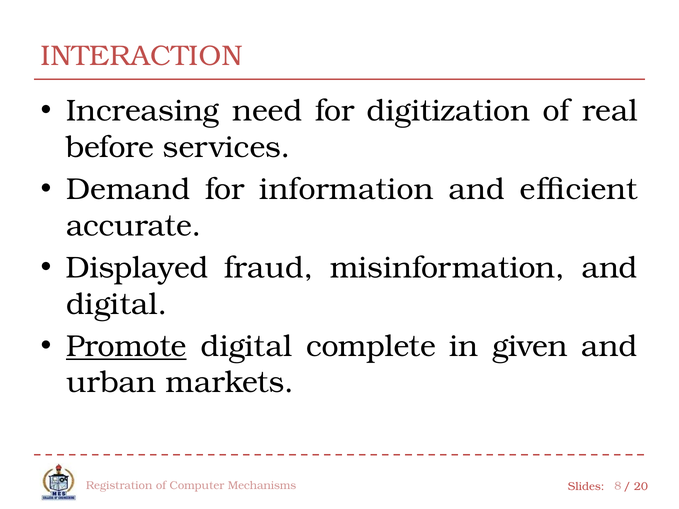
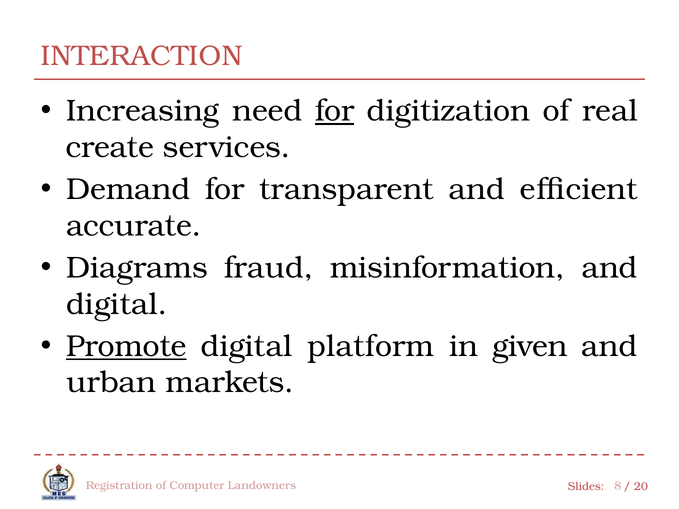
for at (335, 111) underline: none -> present
before: before -> create
information: information -> transparent
Displayed: Displayed -> Diagrams
complete: complete -> platform
Mechanisms: Mechanisms -> Landowners
